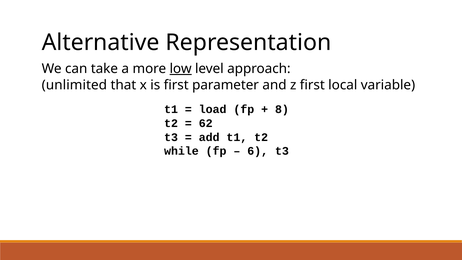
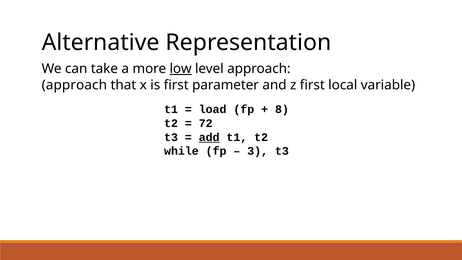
unlimited at (74, 85): unlimited -> approach
62: 62 -> 72
add underline: none -> present
6: 6 -> 3
